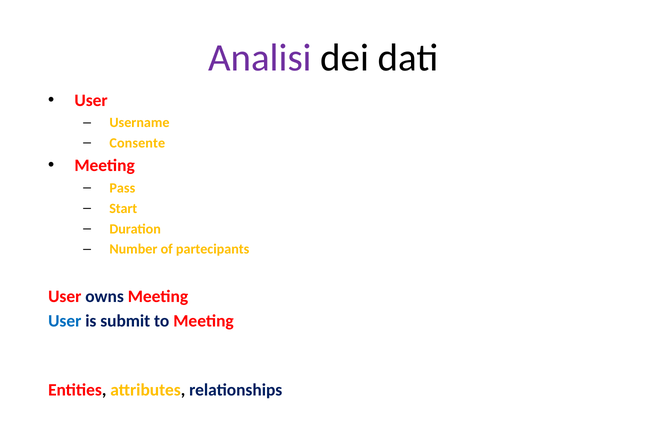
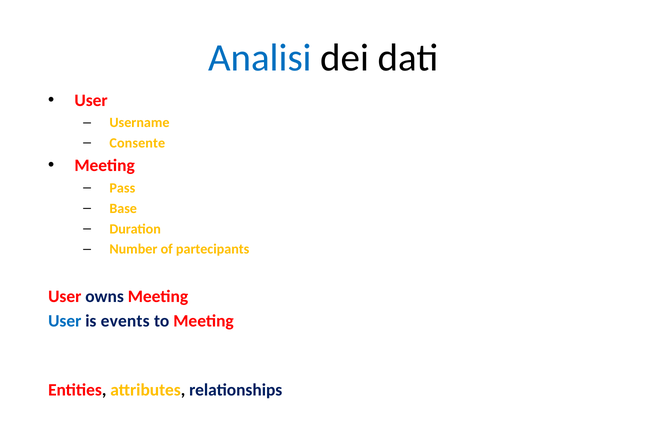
Analisi colour: purple -> blue
Start: Start -> Base
submit: submit -> events
